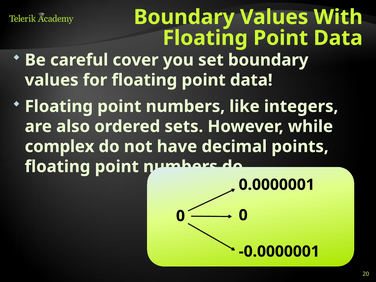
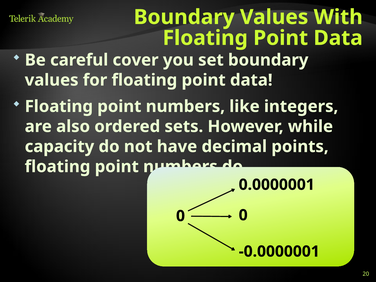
complex: complex -> capacity
